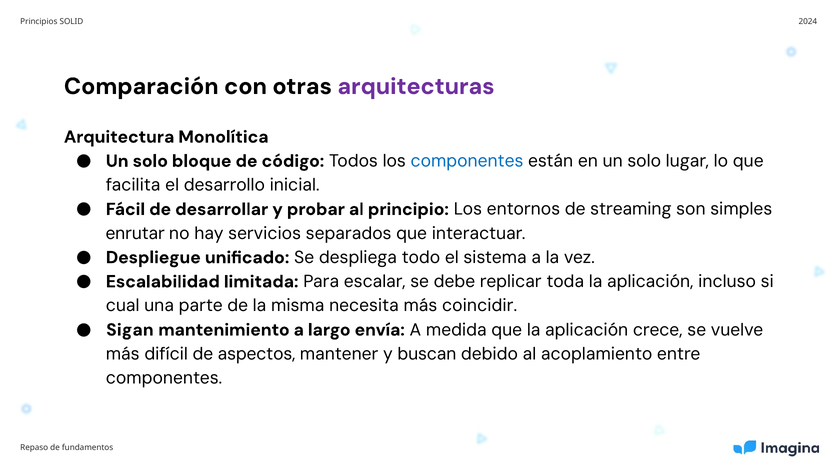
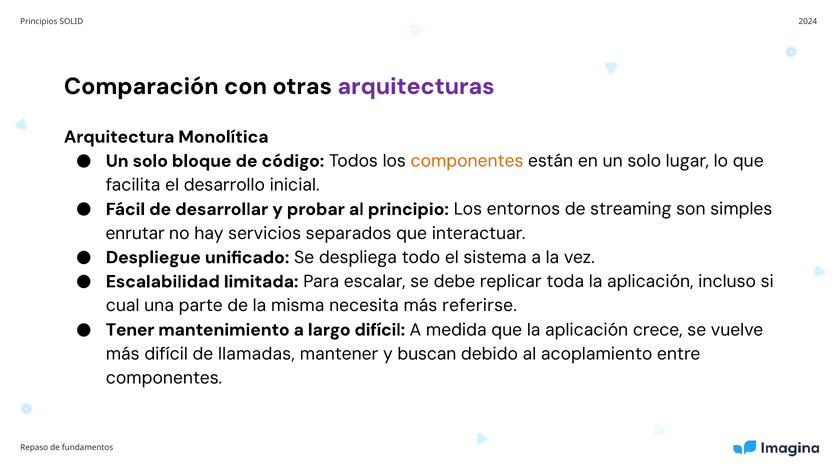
componentes at (467, 161) colour: blue -> orange
coincidir: coincidir -> referirse
Sigan: Sigan -> Tener
largo envía: envía -> difícil
aspectos: aspectos -> llamadas
